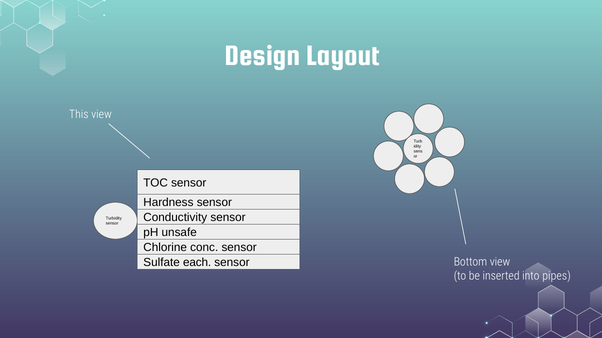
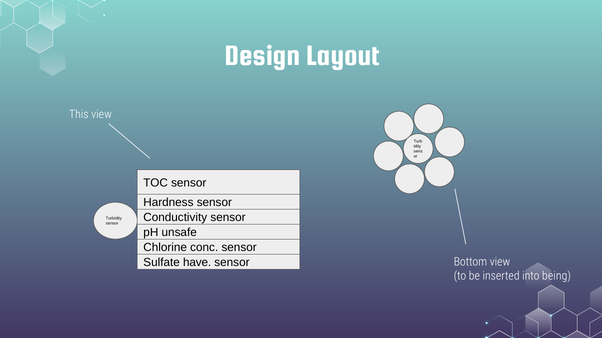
each: each -> have
pipes: pipes -> being
